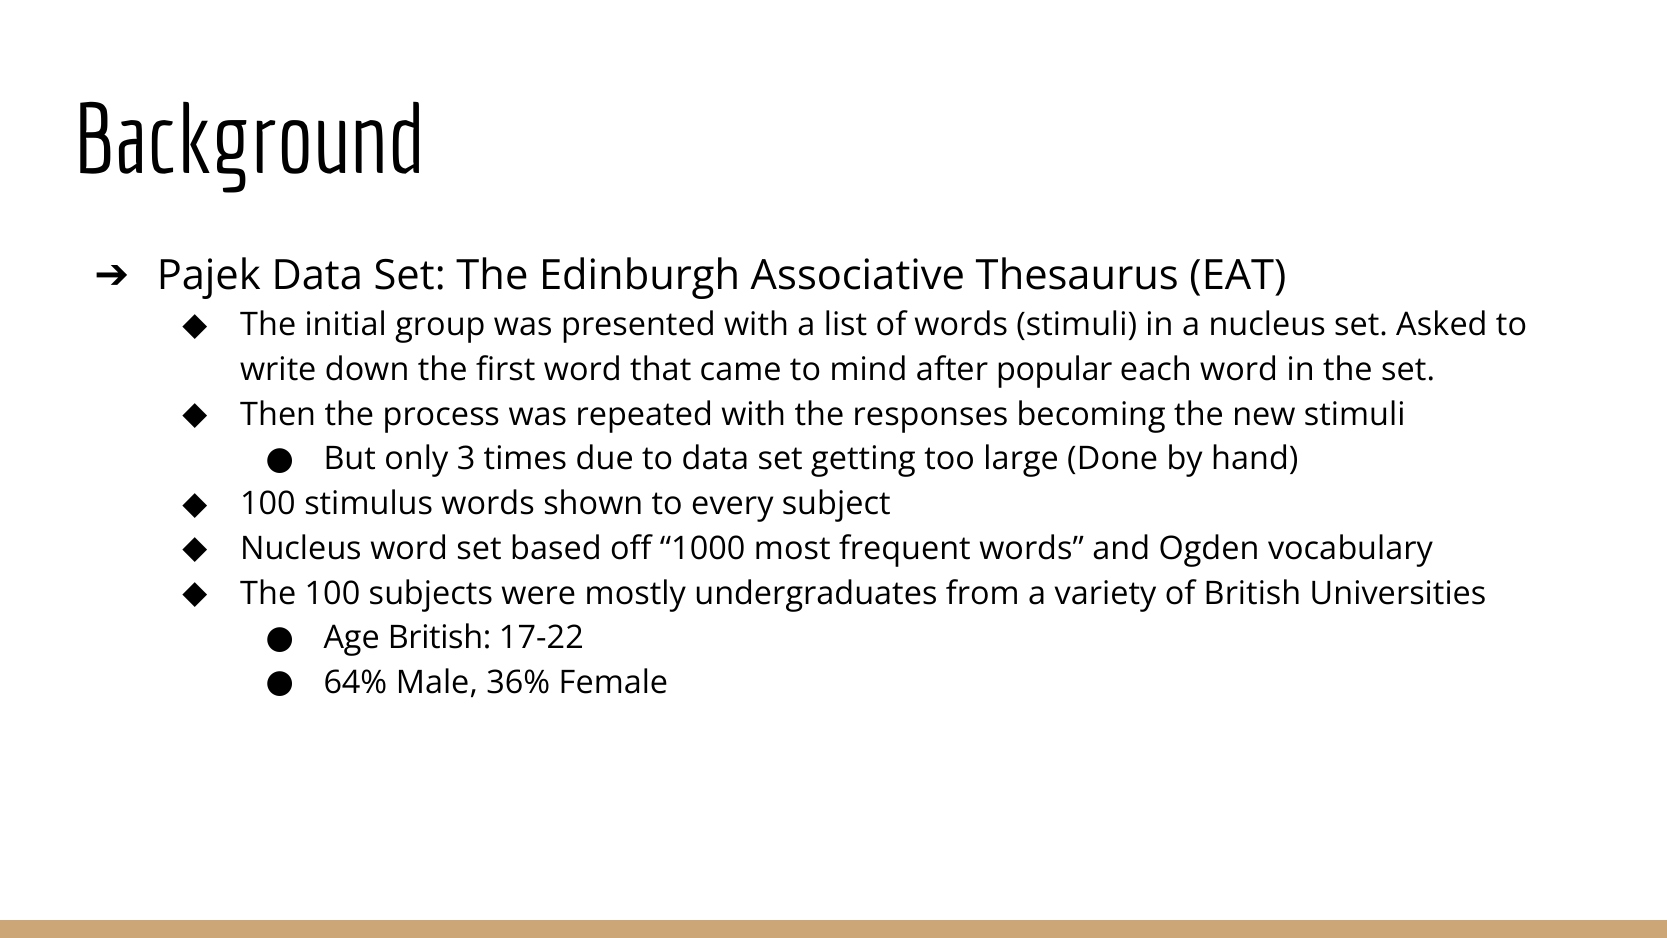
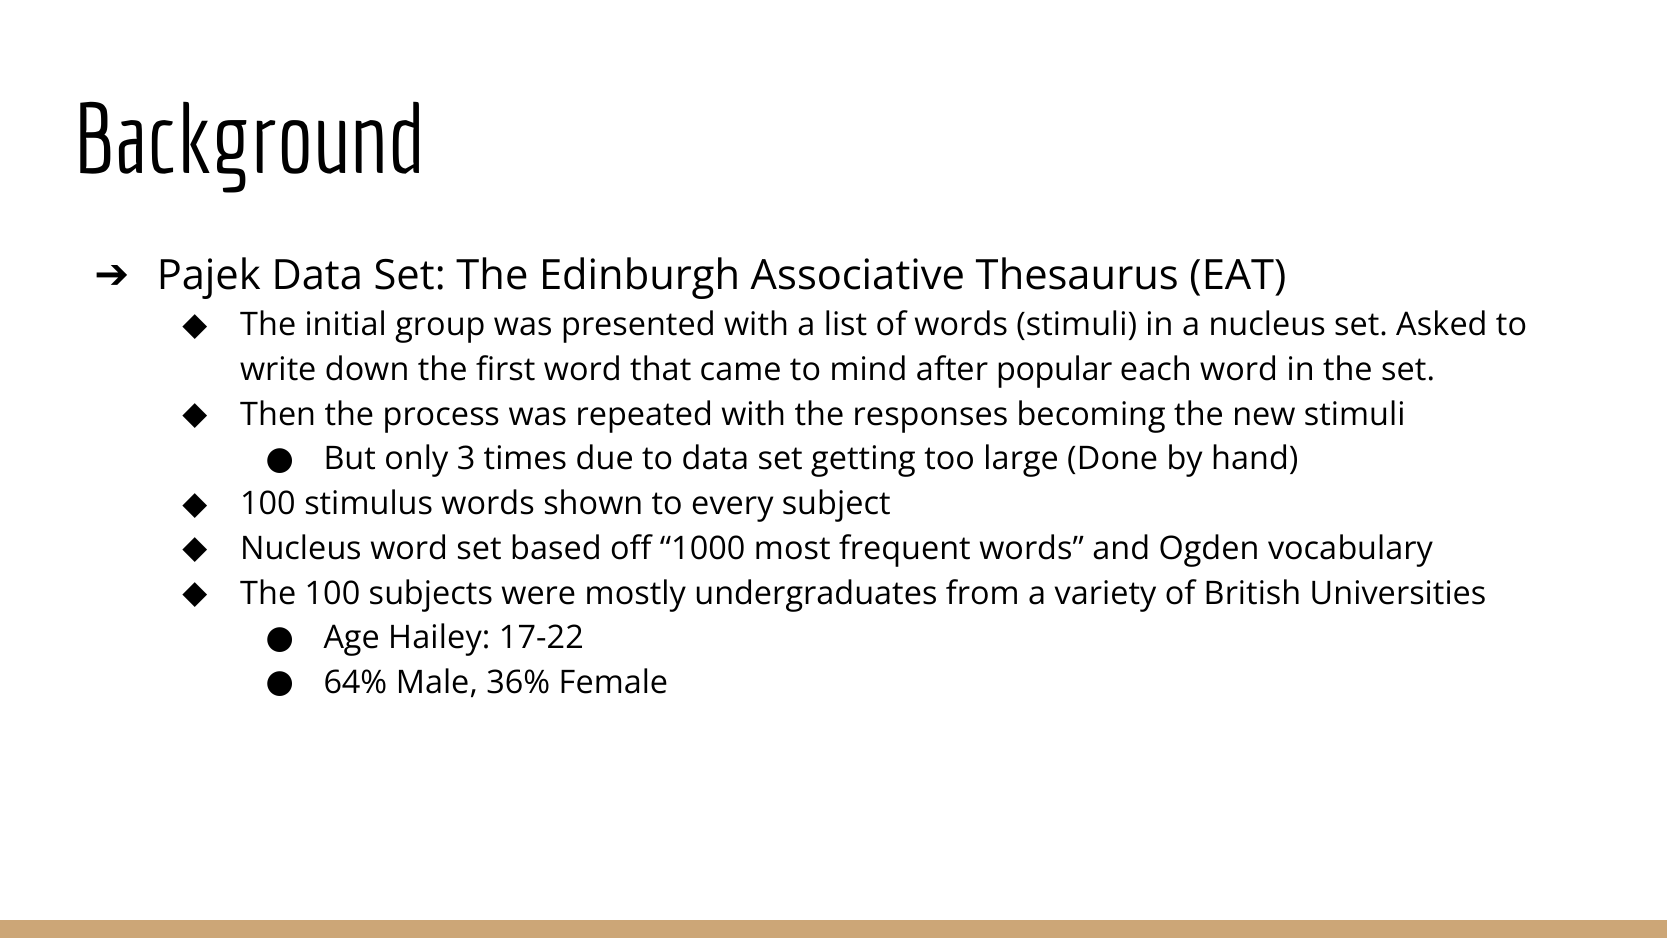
Age British: British -> Hailey
